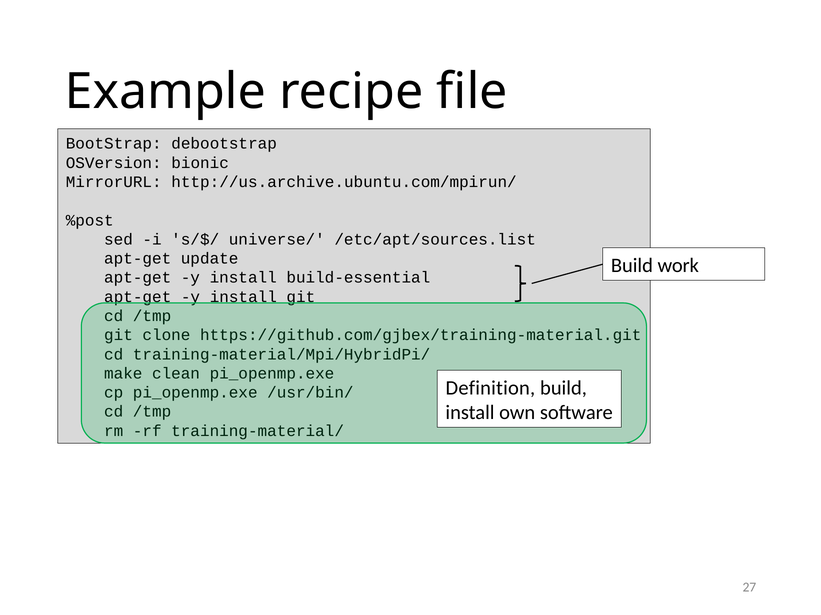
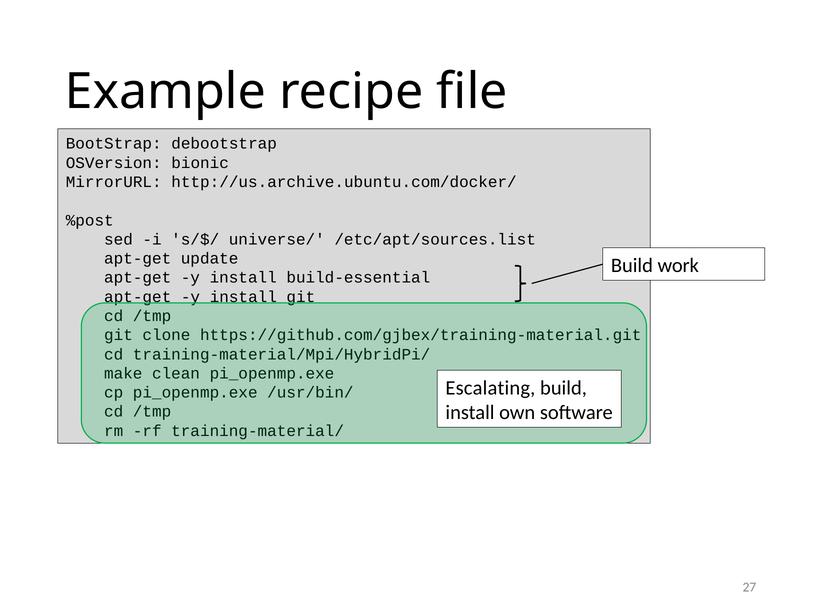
http://us.archive.ubuntu.com/mpirun/: http://us.archive.ubuntu.com/mpirun/ -> http://us.archive.ubuntu.com/docker/
Definition: Definition -> Escalating
